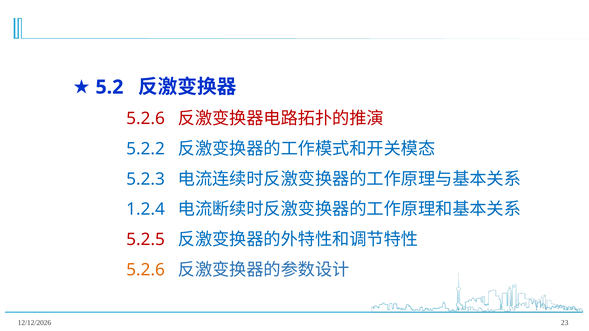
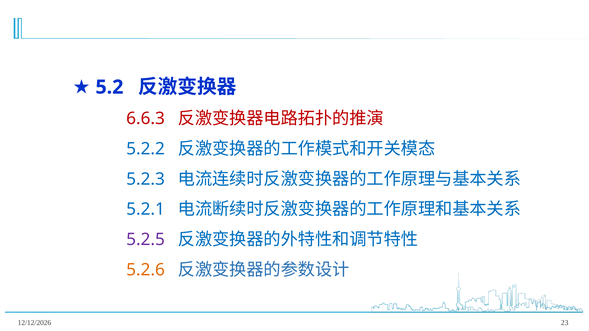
5.2.6 at (146, 119): 5.2.6 -> 6.6.3
1.2.4: 1.2.4 -> 5.2.1
5.2.5 colour: red -> purple
